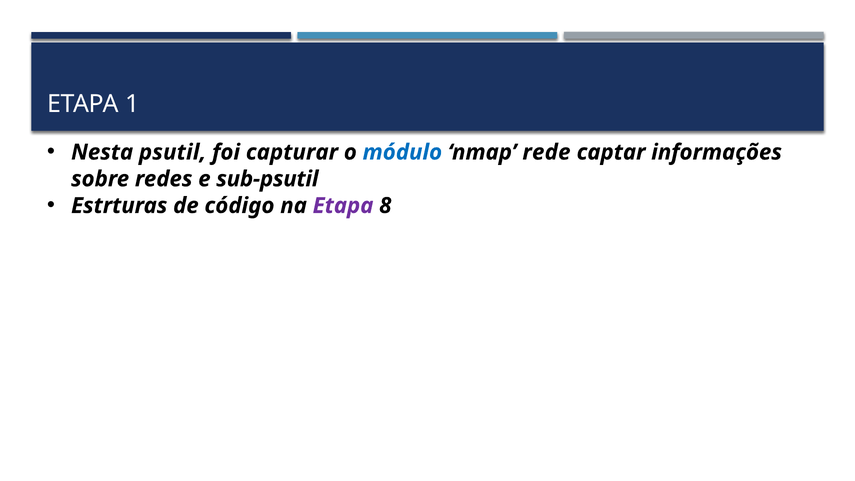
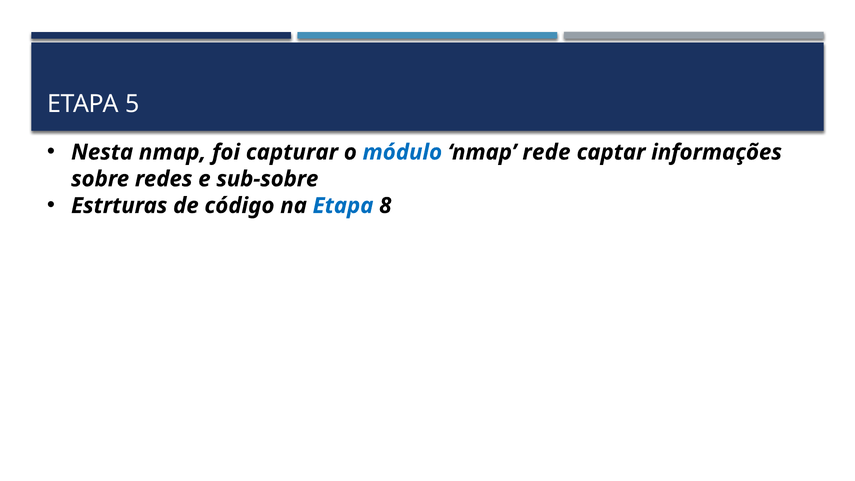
1: 1 -> 5
Nesta psutil: psutil -> nmap
sub-psutil: sub-psutil -> sub-sobre
Etapa at (343, 206) colour: purple -> blue
